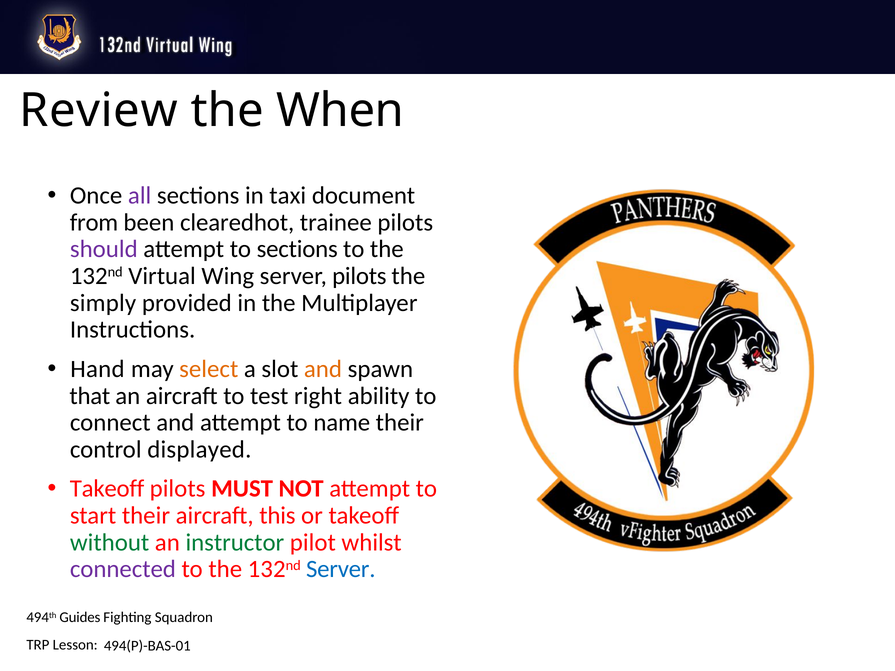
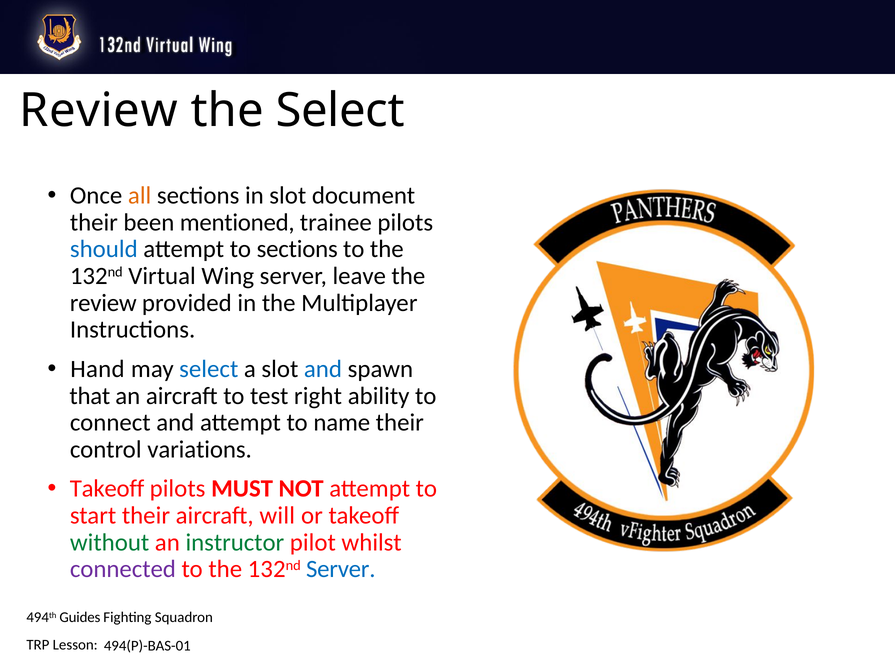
the When: When -> Select
all colour: purple -> orange
in taxi: taxi -> slot
from at (94, 222): from -> their
clearedhot: clearedhot -> mentioned
should colour: purple -> blue
server pilots: pilots -> leave
simply at (103, 303): simply -> review
select at (209, 369) colour: orange -> blue
and at (323, 369) colour: orange -> blue
displayed: displayed -> variations
this: this -> will
